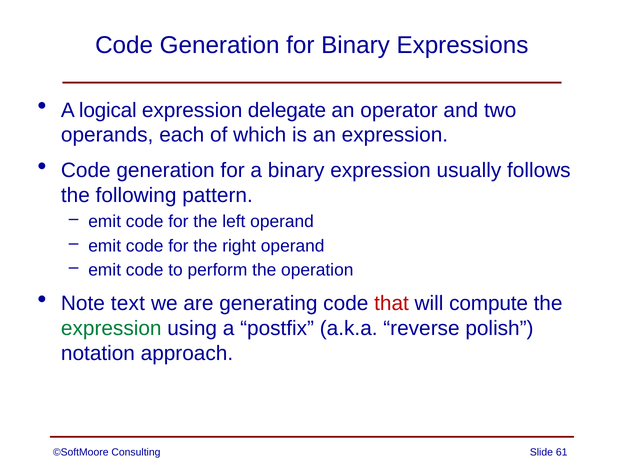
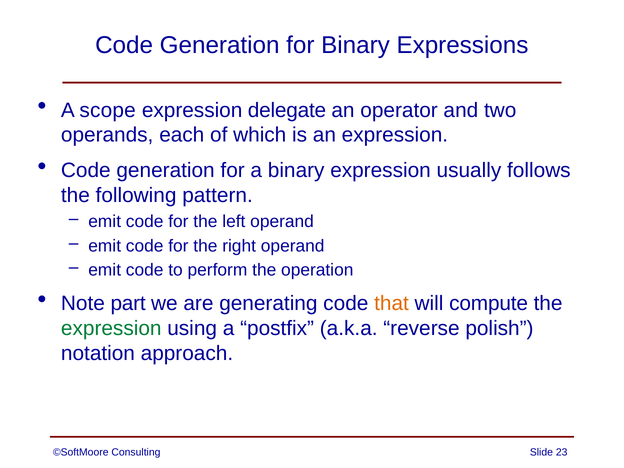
logical: logical -> scope
text: text -> part
that colour: red -> orange
61: 61 -> 23
